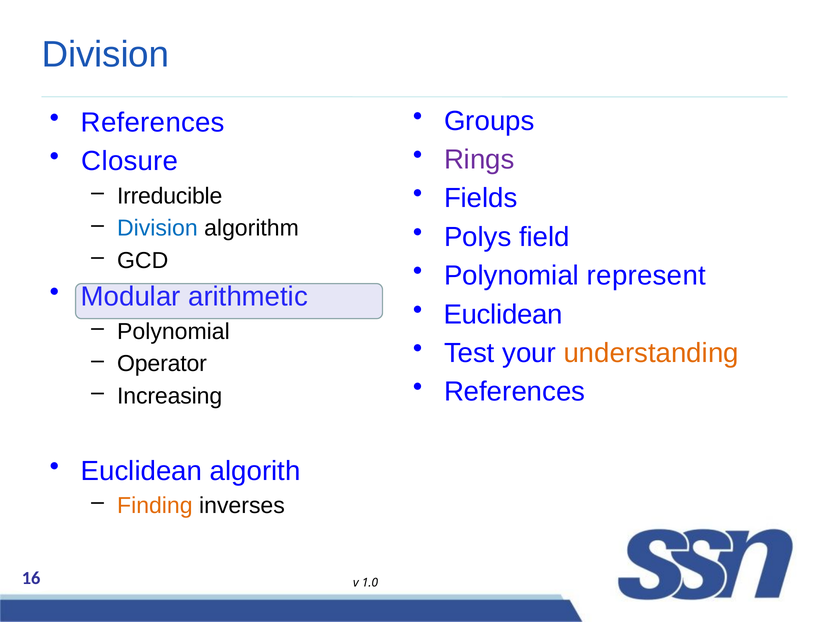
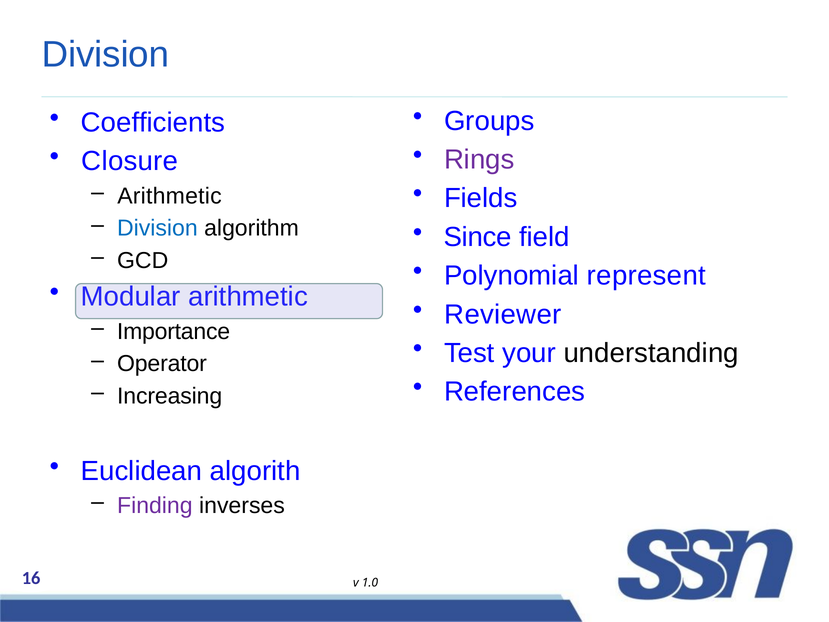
References at (153, 123): References -> Coefficients
Irreducible at (170, 196): Irreducible -> Arithmetic
Polys: Polys -> Since
Euclidean at (503, 314): Euclidean -> Reviewer
Polynomial at (173, 331): Polynomial -> Importance
understanding colour: orange -> black
Finding colour: orange -> purple
